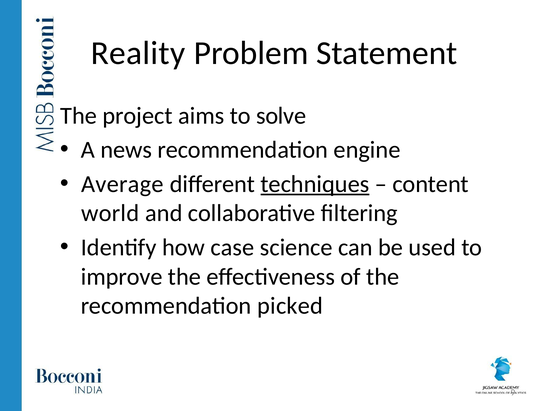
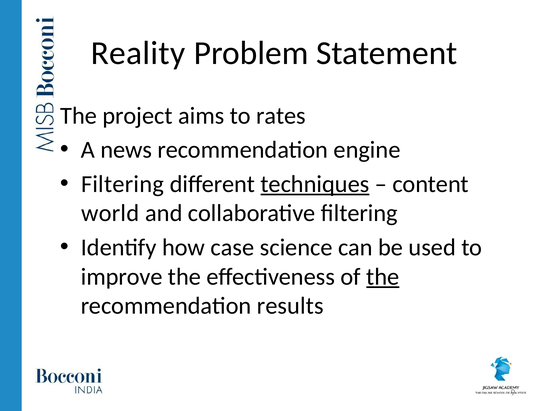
solve: solve -> rates
Average at (122, 184): Average -> Filtering
the at (383, 277) underline: none -> present
picked: picked -> results
